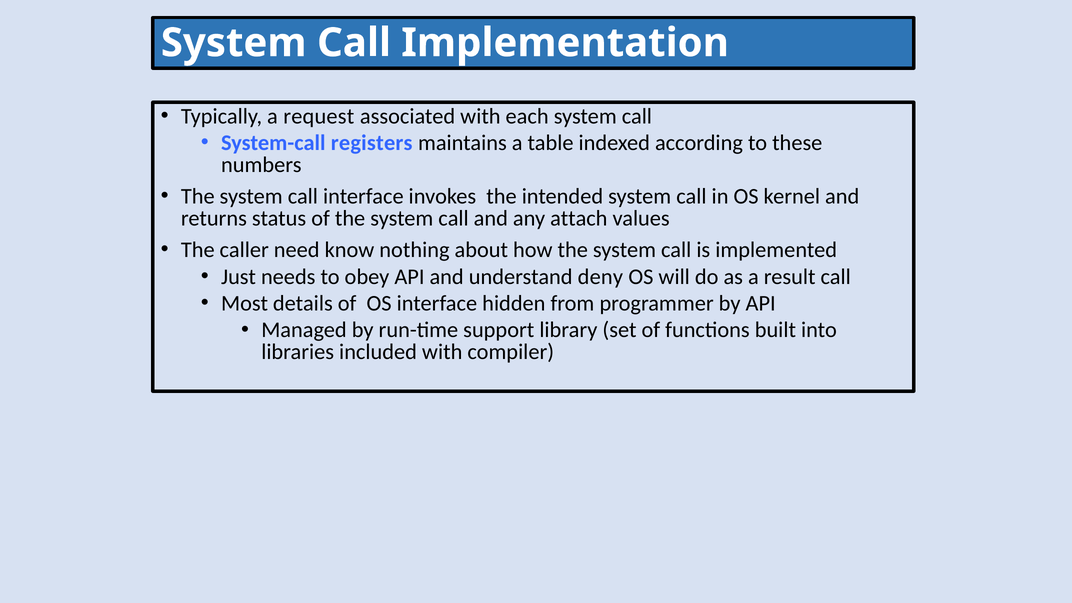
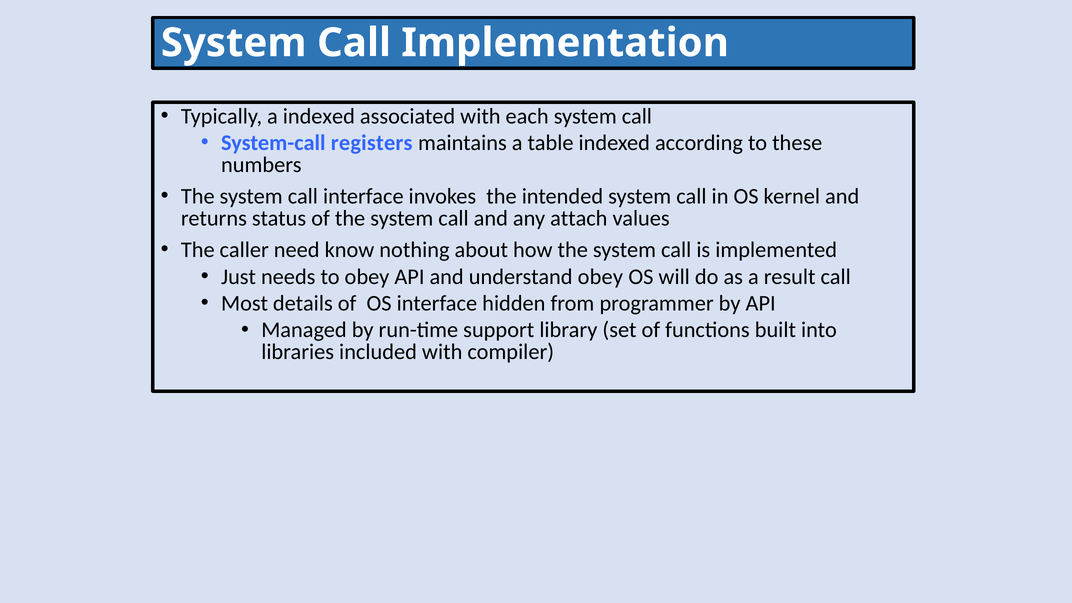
a request: request -> indexed
understand deny: deny -> obey
